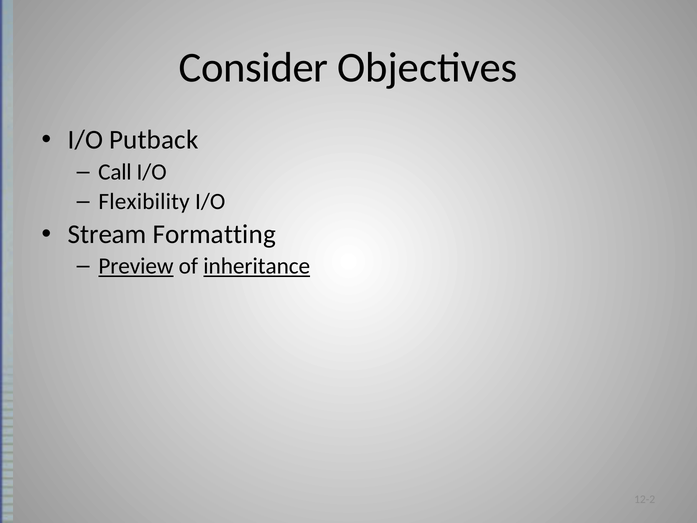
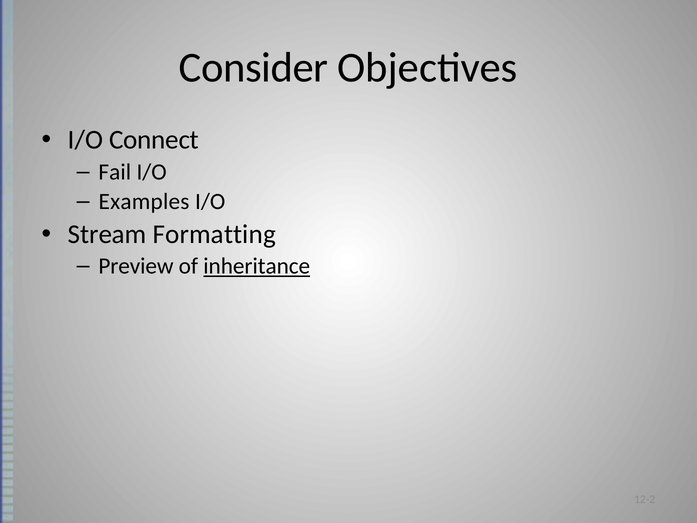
Putback: Putback -> Connect
Call: Call -> Fail
Flexibility: Flexibility -> Examples
Preview underline: present -> none
